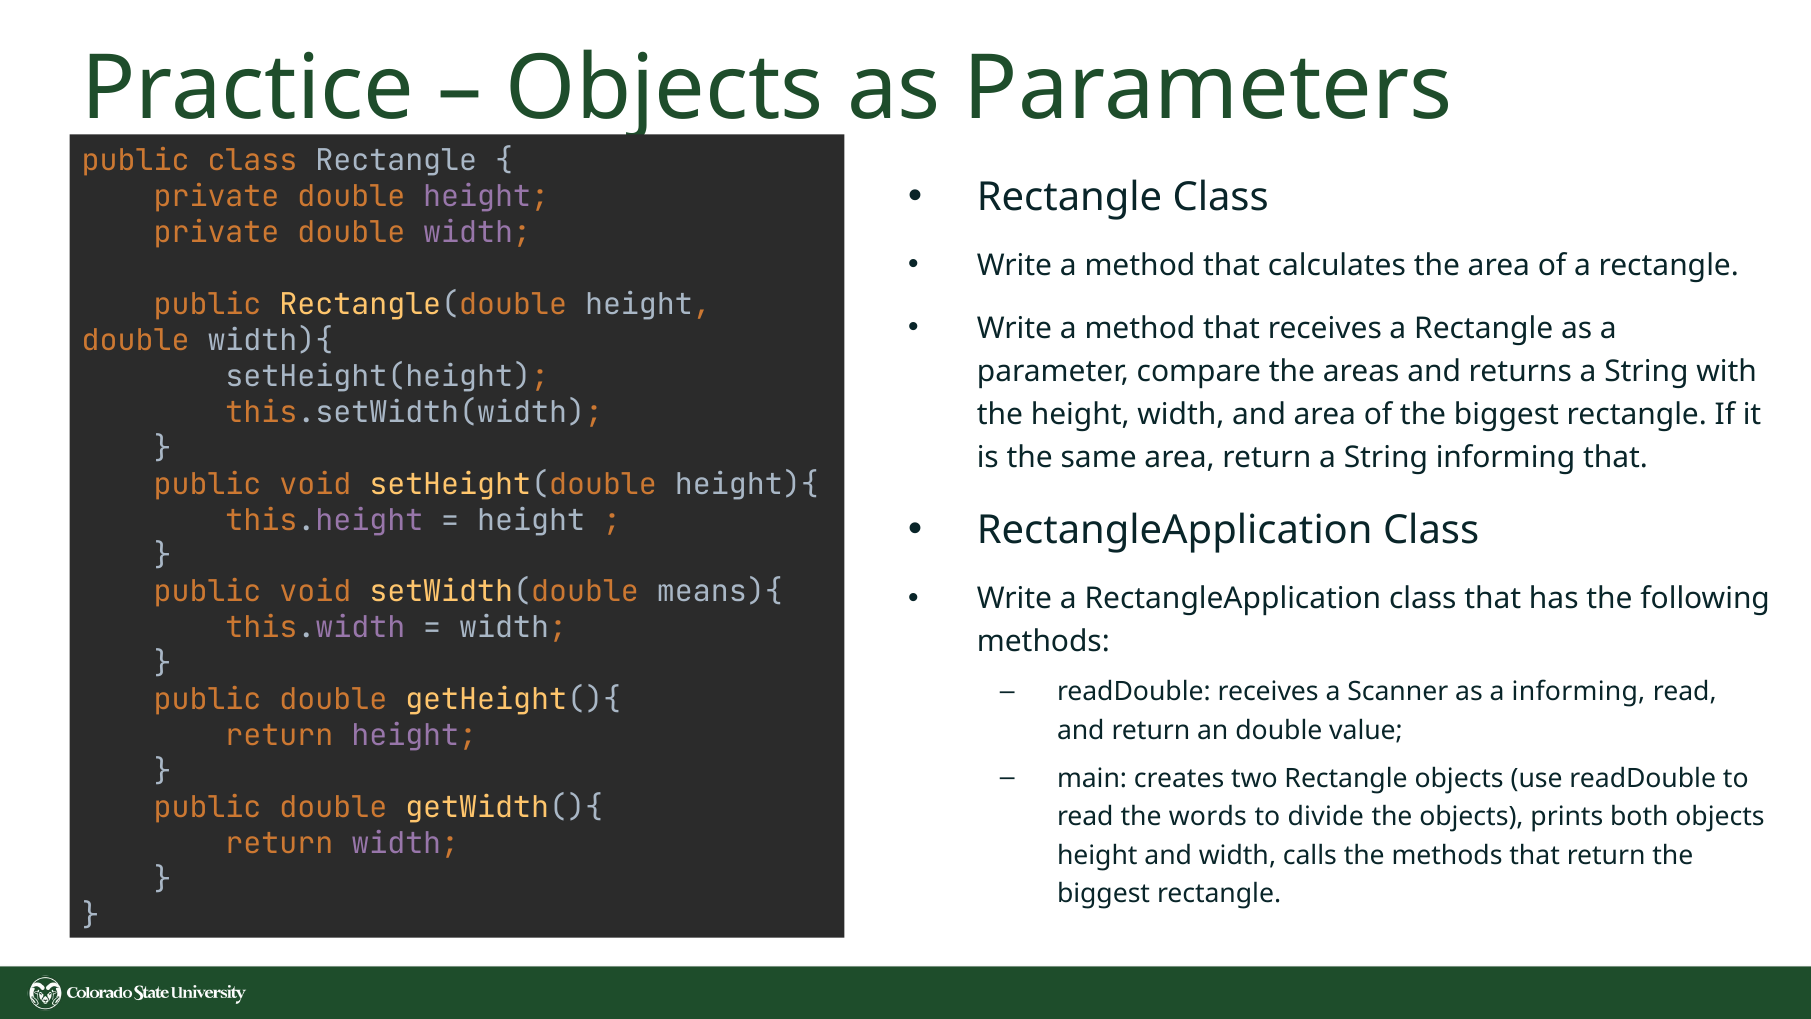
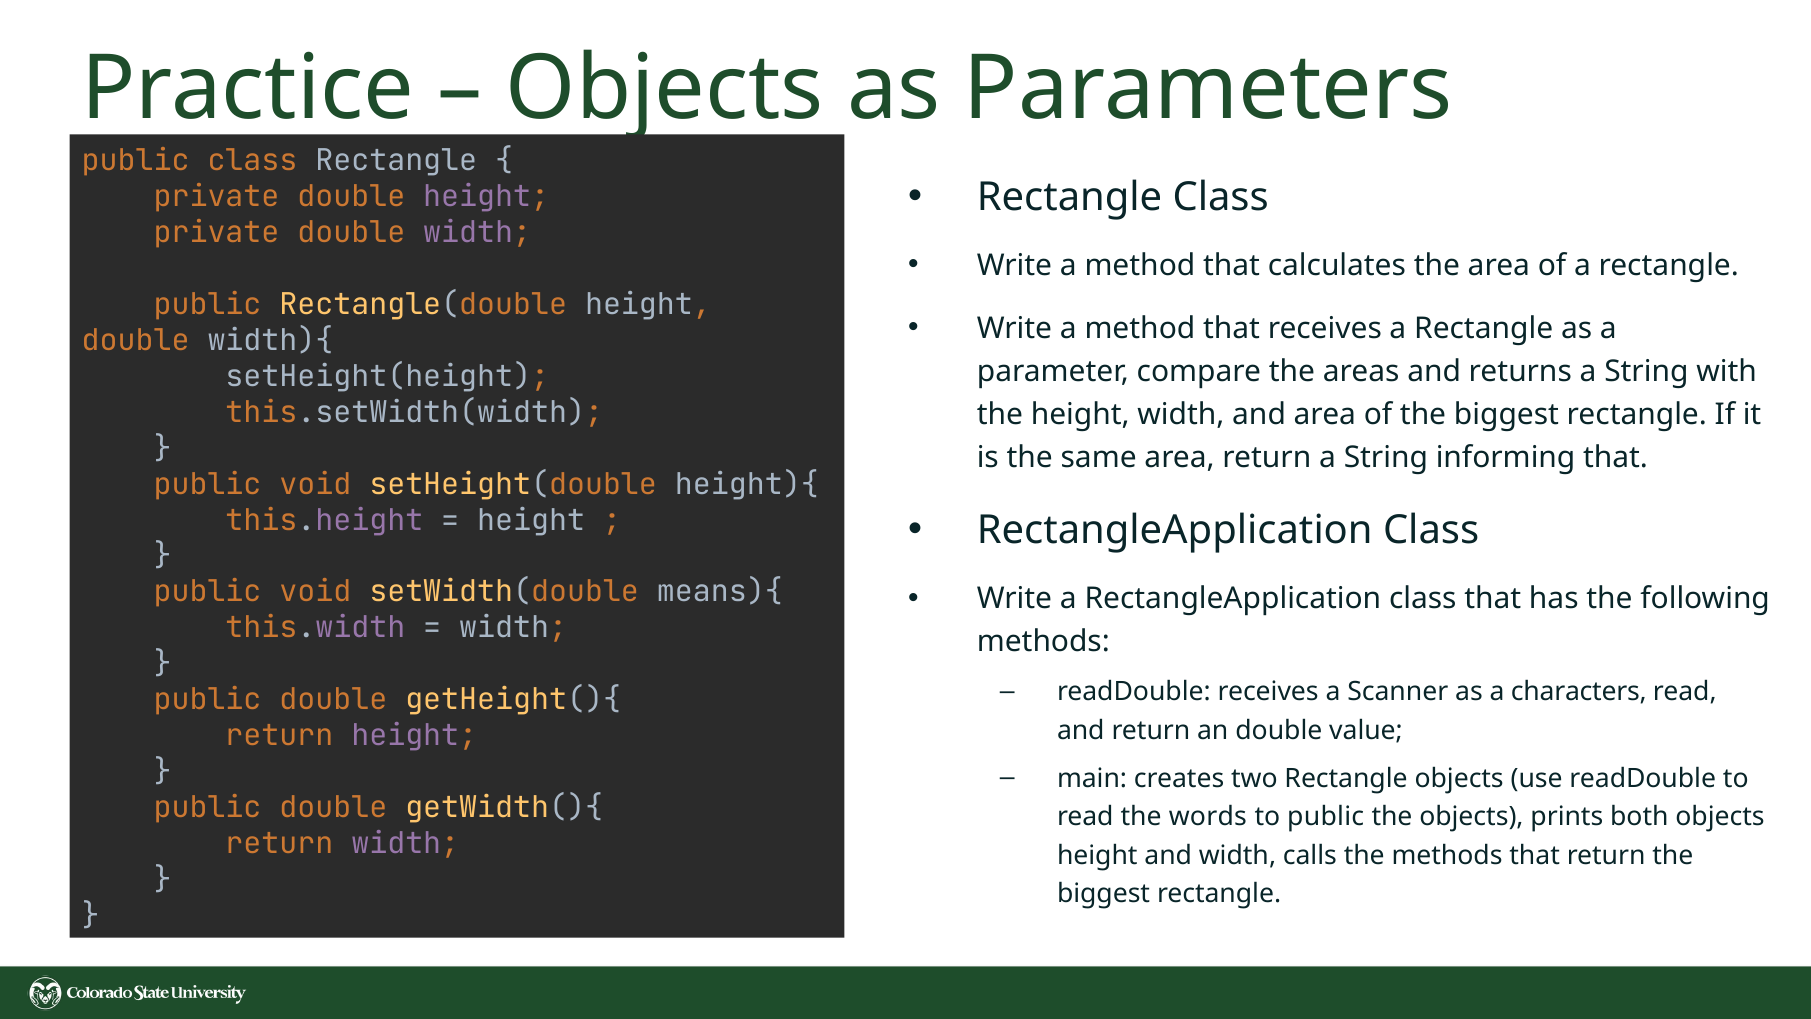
a informing: informing -> characters
to divide: divide -> public
